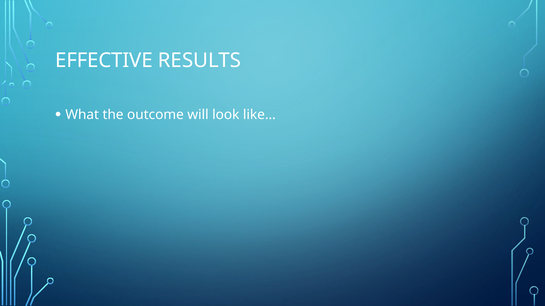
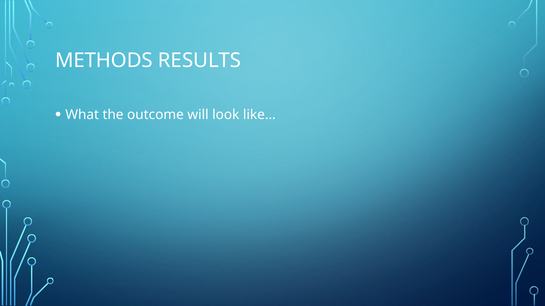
EFFECTIVE: EFFECTIVE -> METHODS
